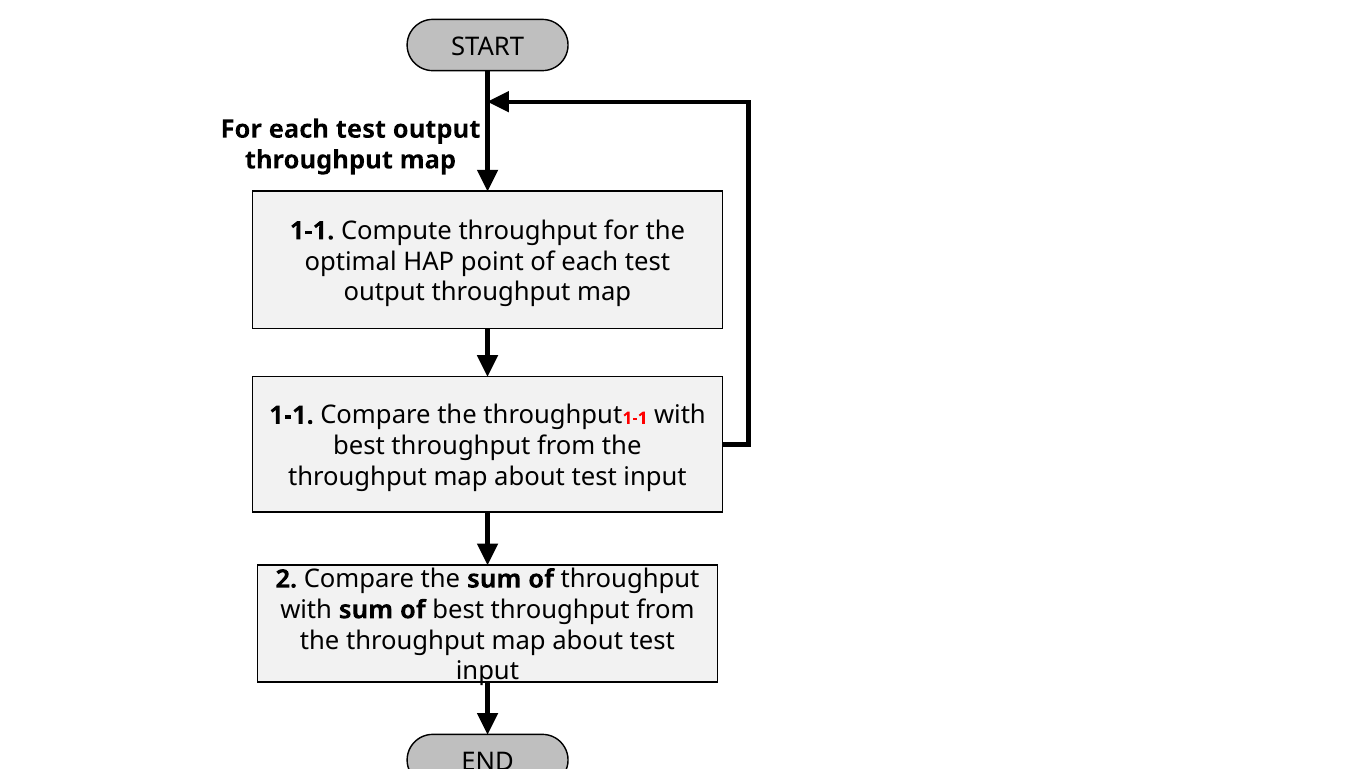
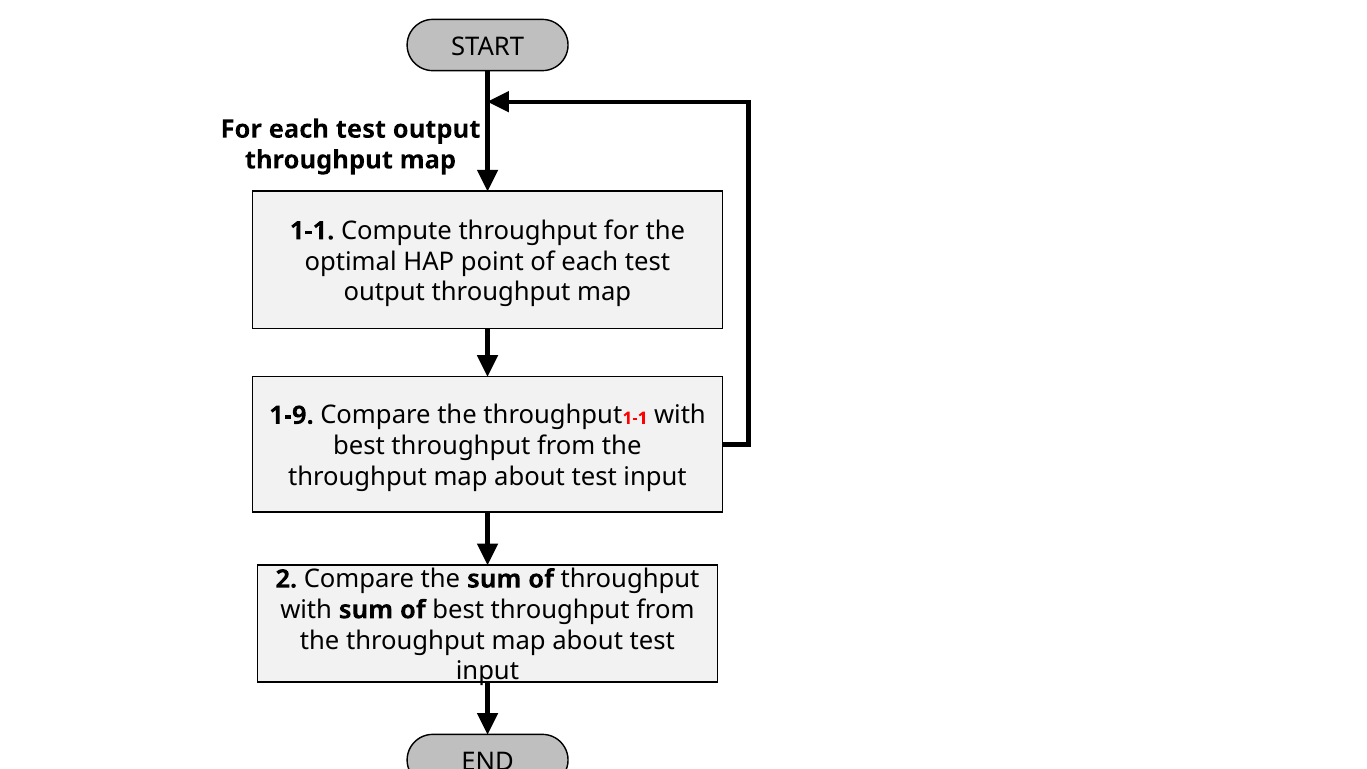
1-1 at (291, 415): 1-1 -> 1-9
